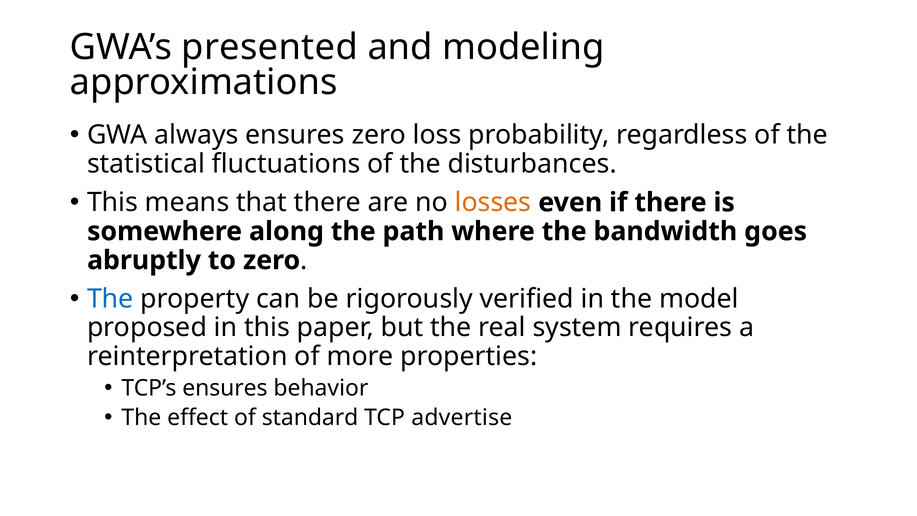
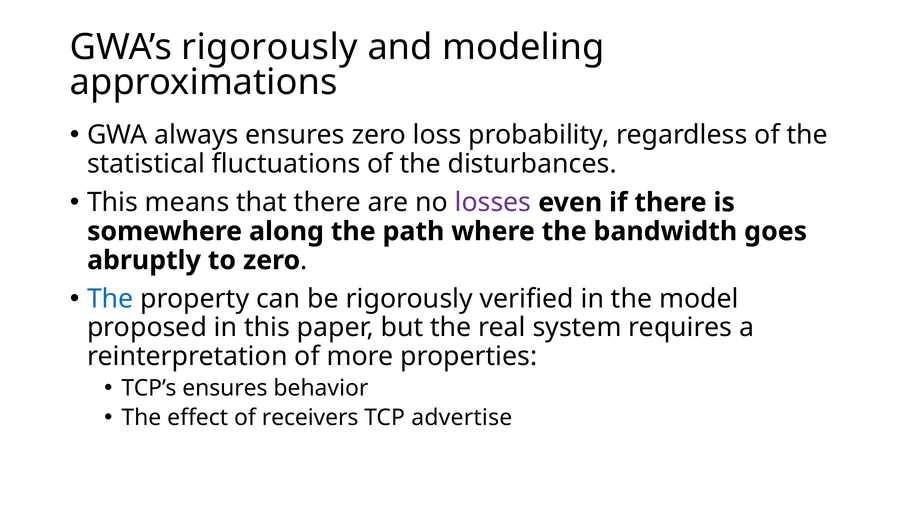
GWA’s presented: presented -> rigorously
losses colour: orange -> purple
standard: standard -> receivers
